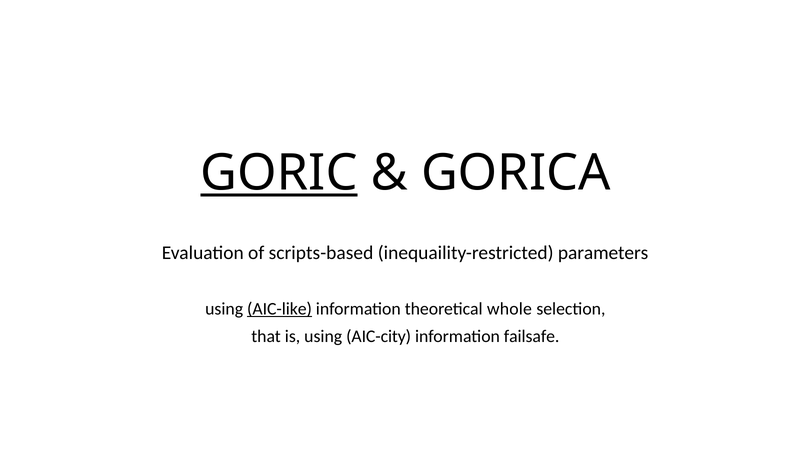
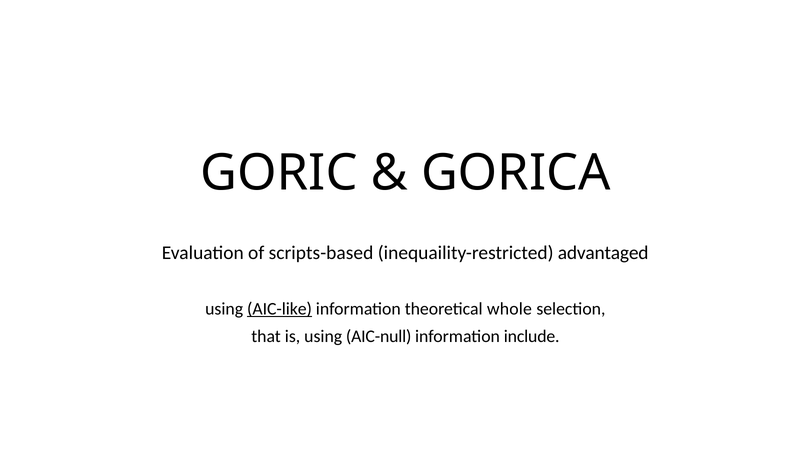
GORIC underline: present -> none
parameters: parameters -> advantaged
AIC-city: AIC-city -> AIC-null
failsafe: failsafe -> include
